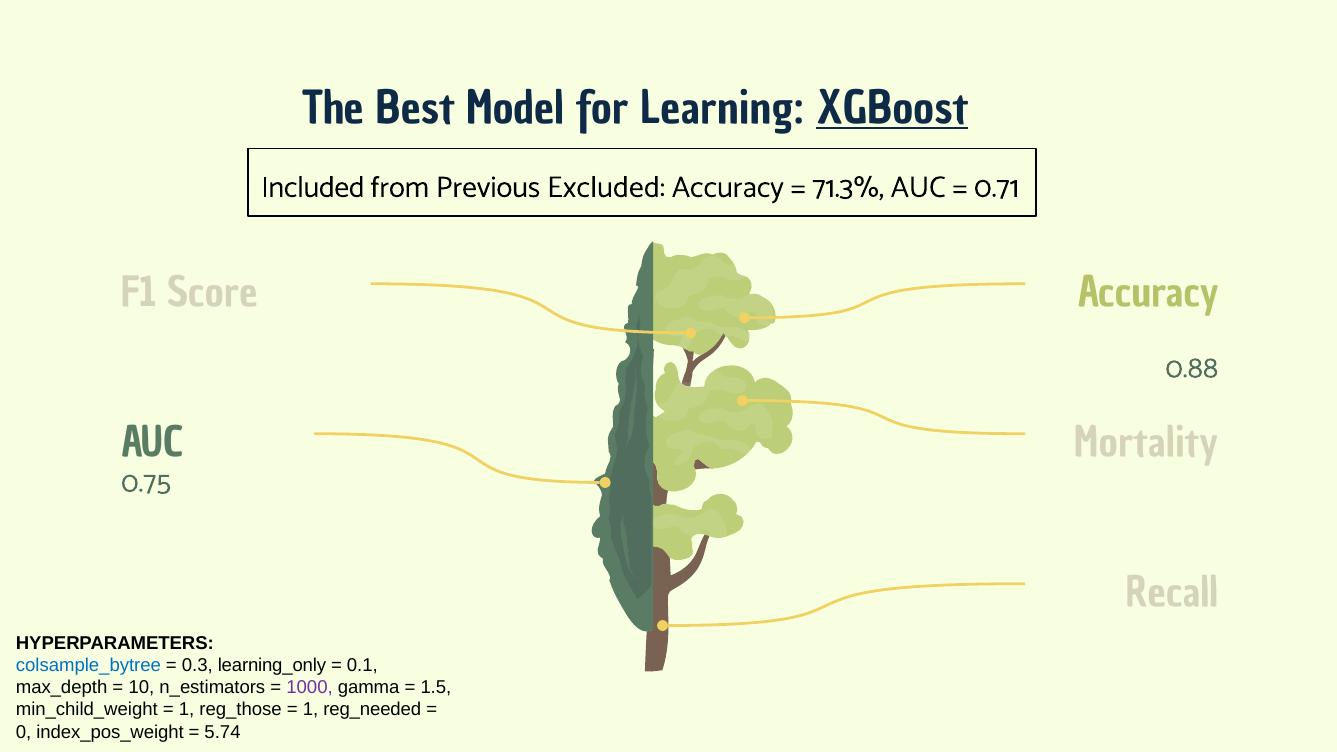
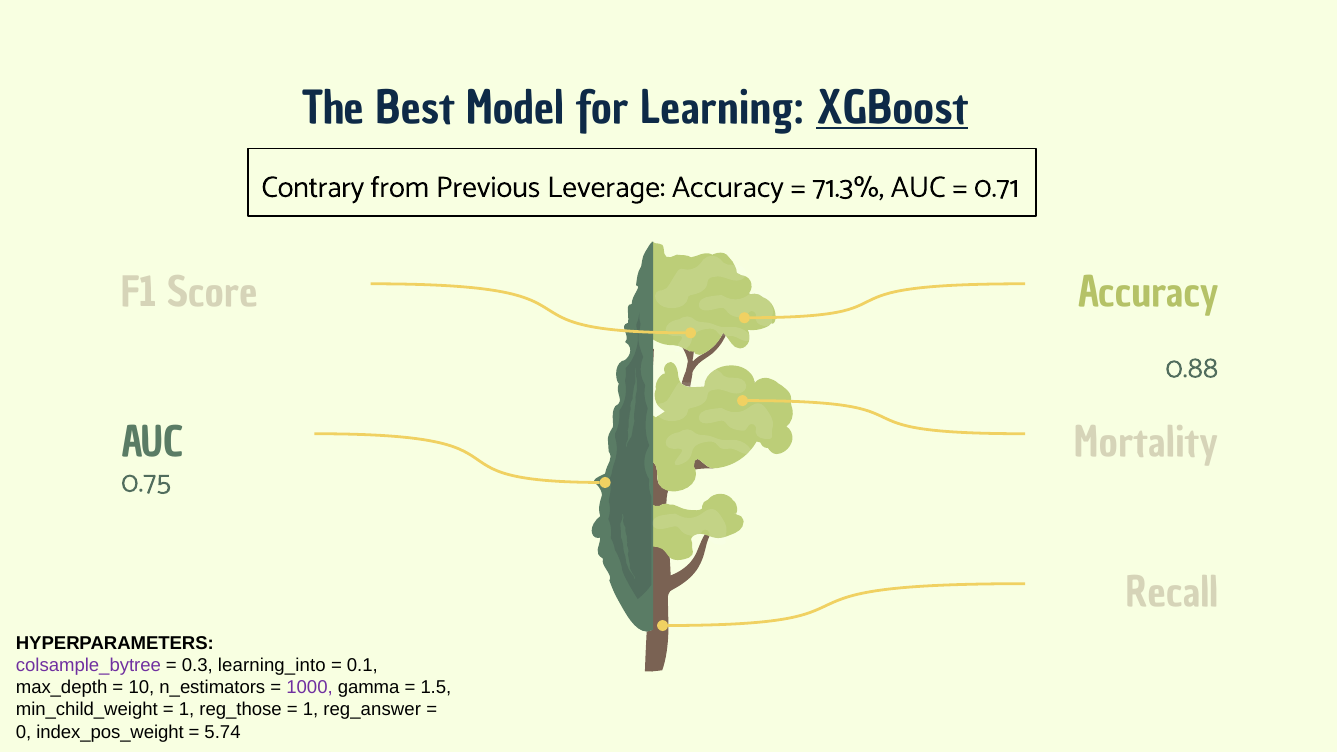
Included: Included -> Contrary
Excluded: Excluded -> Leverage
colsample_bytree colour: blue -> purple
learning_only: learning_only -> learning_into
reg_needed: reg_needed -> reg_answer
